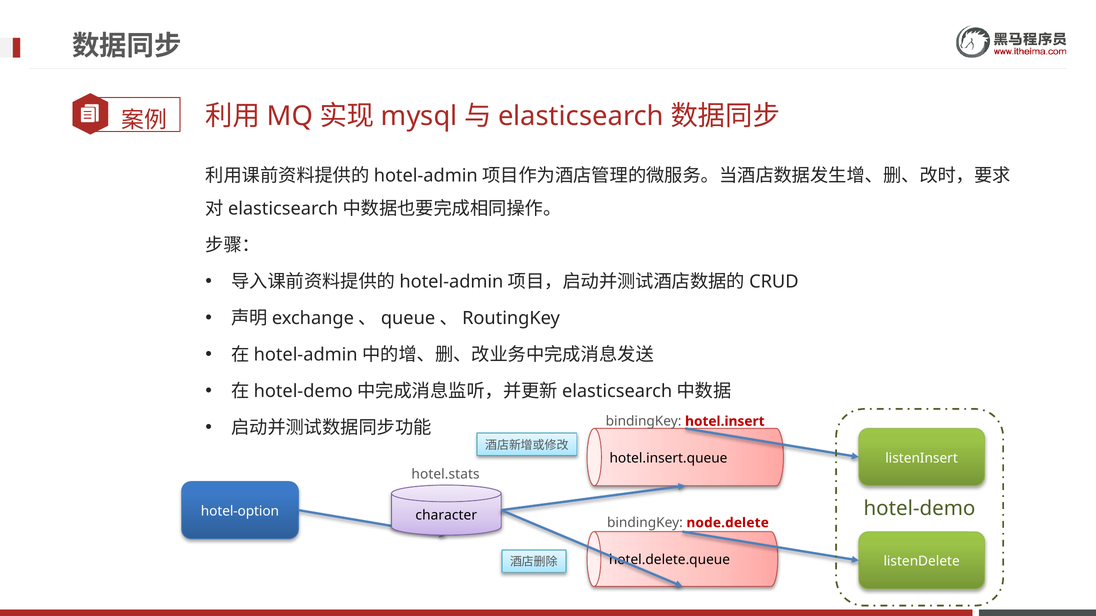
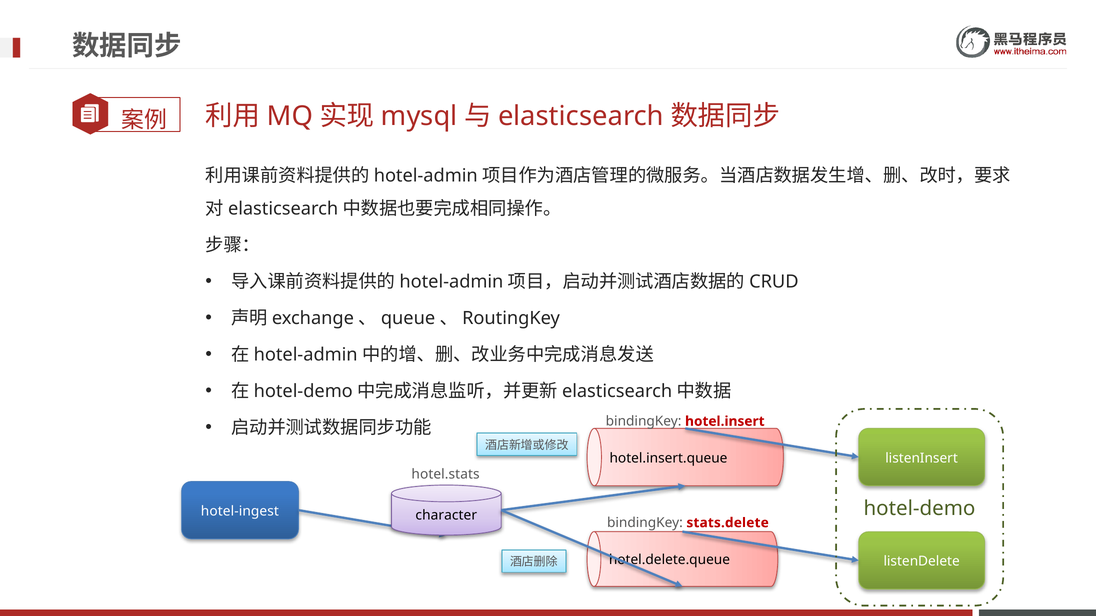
hotel-option: hotel-option -> hotel-ingest
node.delete: node.delete -> stats.delete
